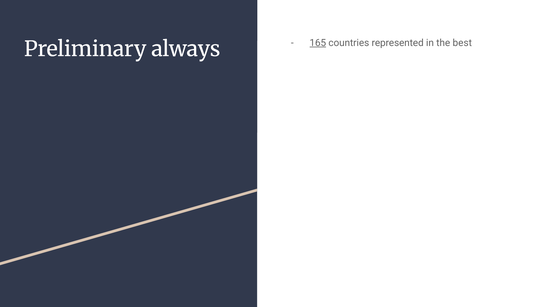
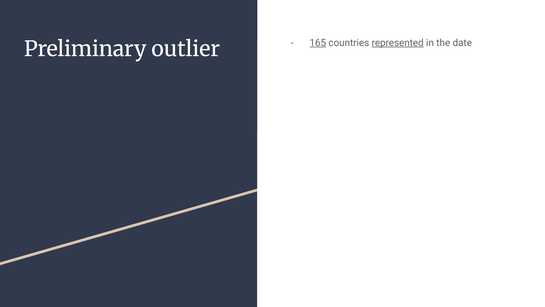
represented underline: none -> present
best: best -> date
always: always -> outlier
